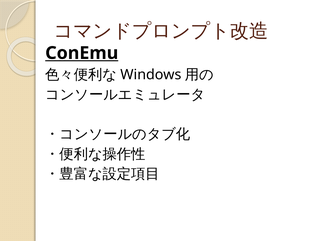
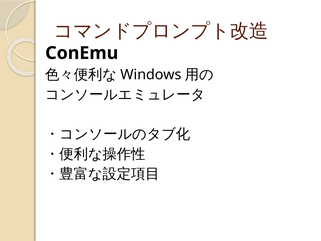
ConEmu underline: present -> none
